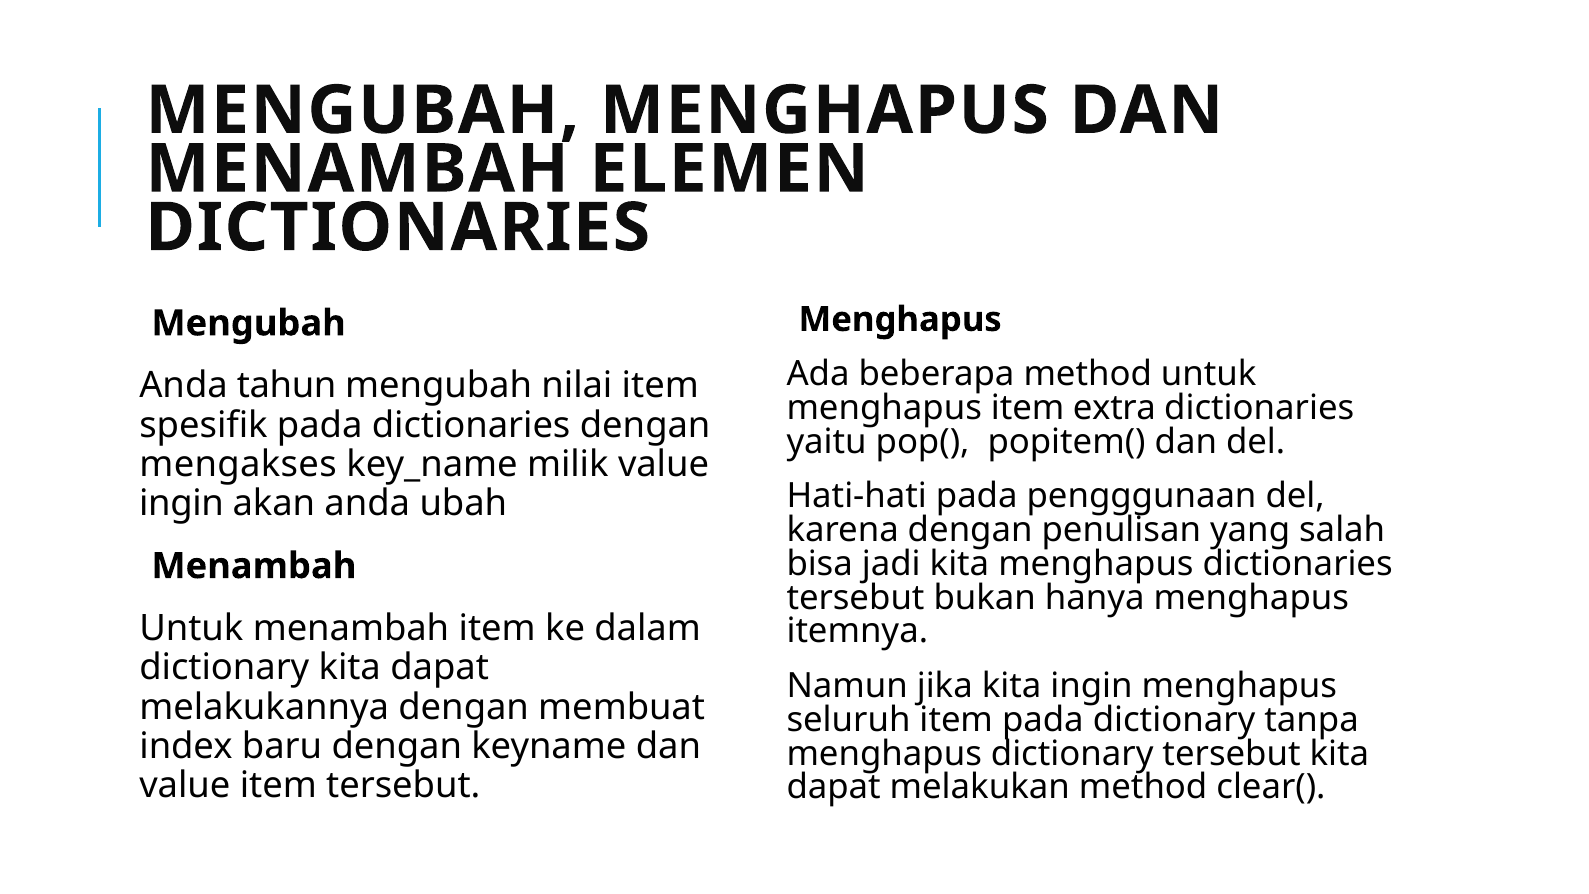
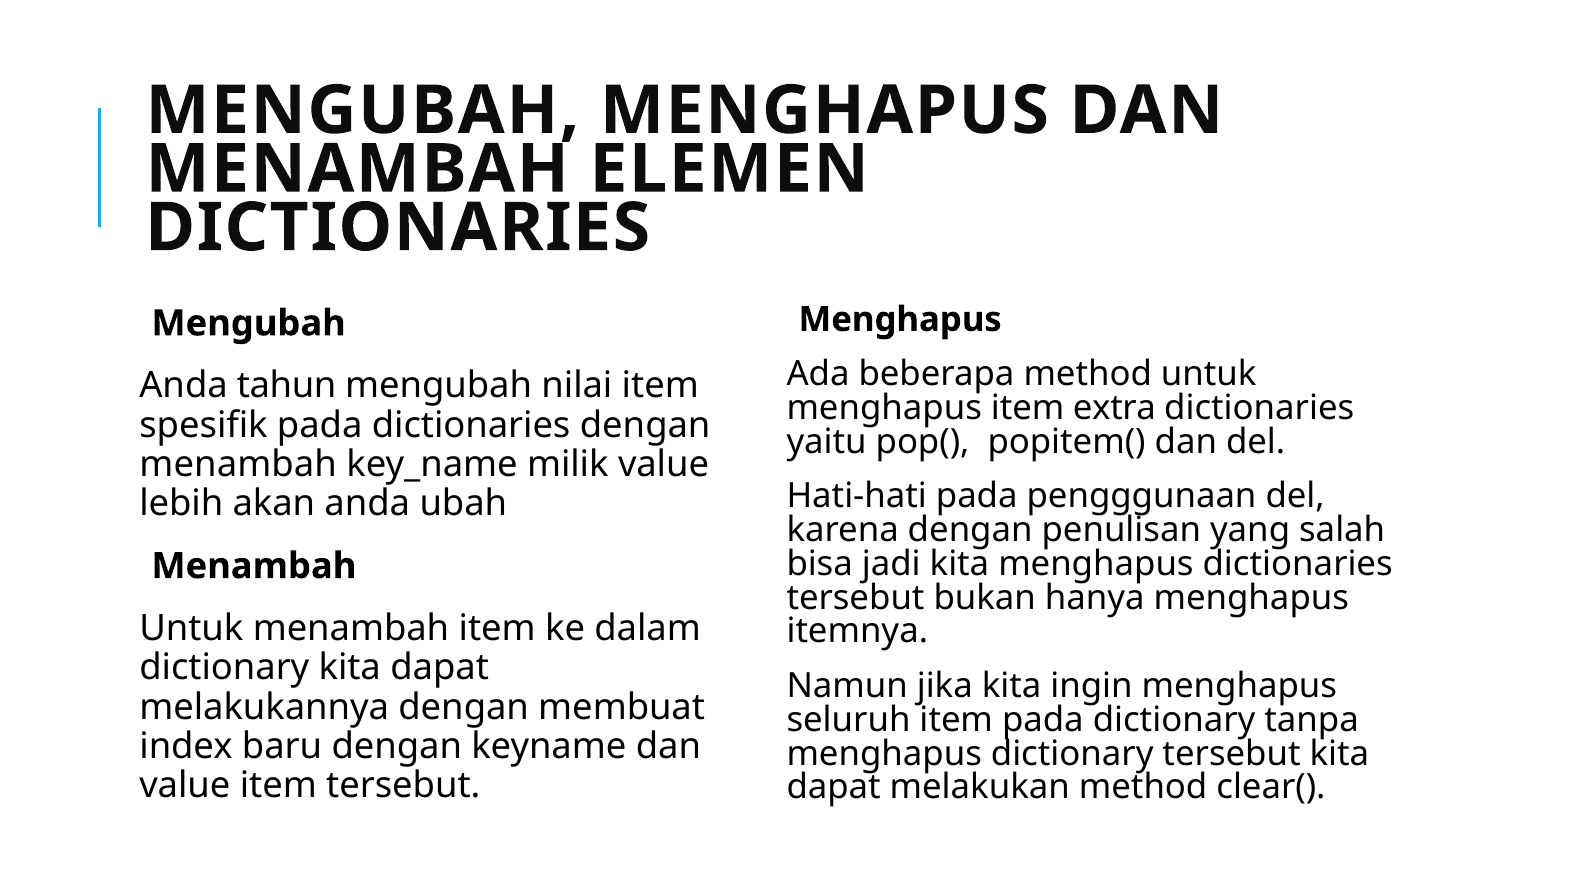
mengakses at (238, 464): mengakses -> menambah
ingin at (181, 504): ingin -> lebih
